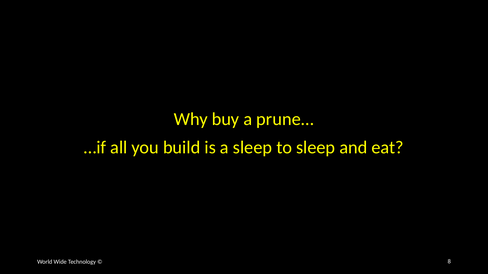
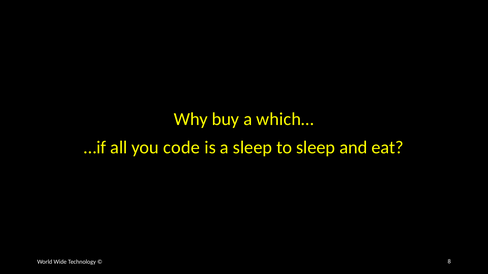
prune…: prune… -> which…
build: build -> code
